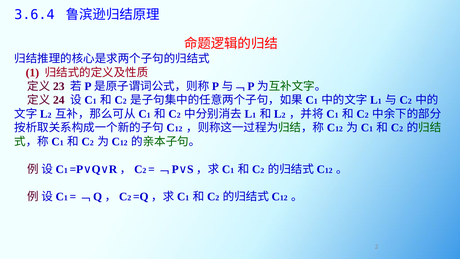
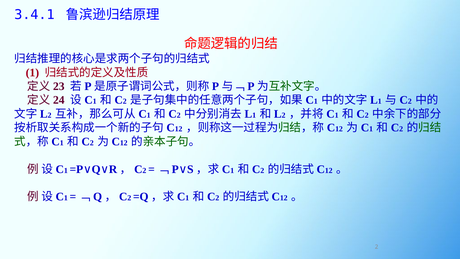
3.6.4: 3.6.4 -> 3.4.1
